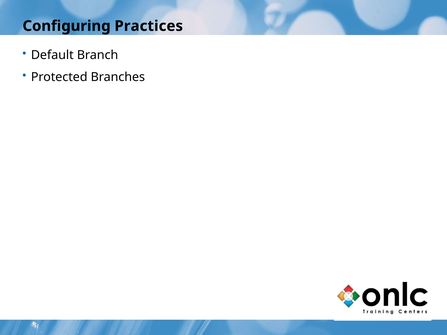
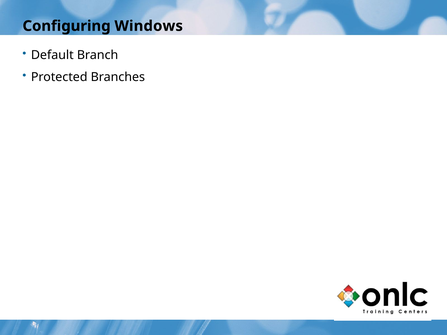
Practices: Practices -> Windows
